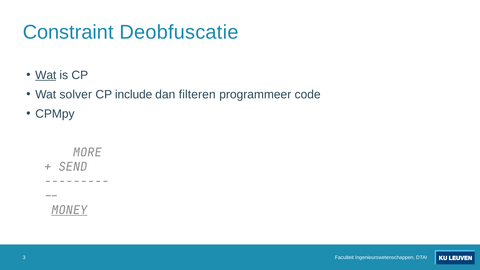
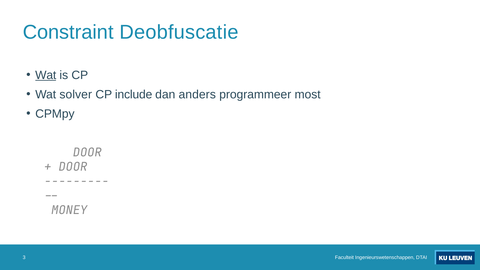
filteren: filteren -> anders
code: code -> most
MORE at (87, 153): MORE -> DOOR
SEND at (73, 167): SEND -> DOOR
MONEY underline: present -> none
